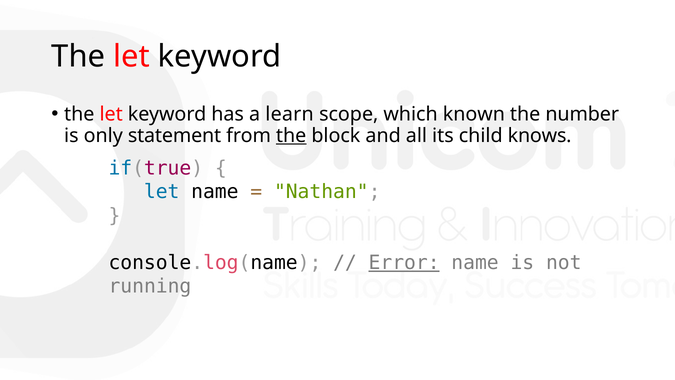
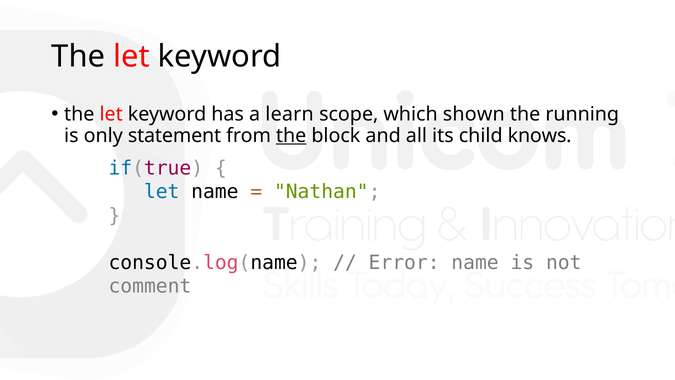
known: known -> shown
number: number -> running
Error underline: present -> none
running: running -> comment
